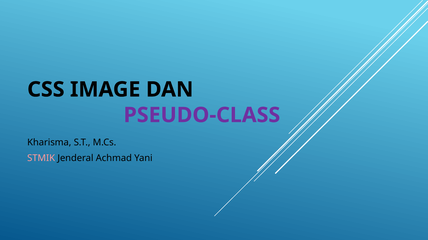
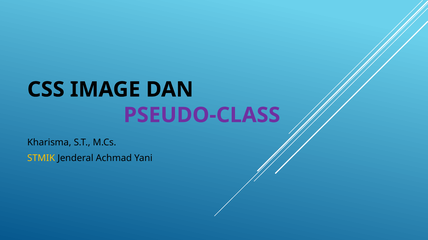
STMIK colour: pink -> yellow
